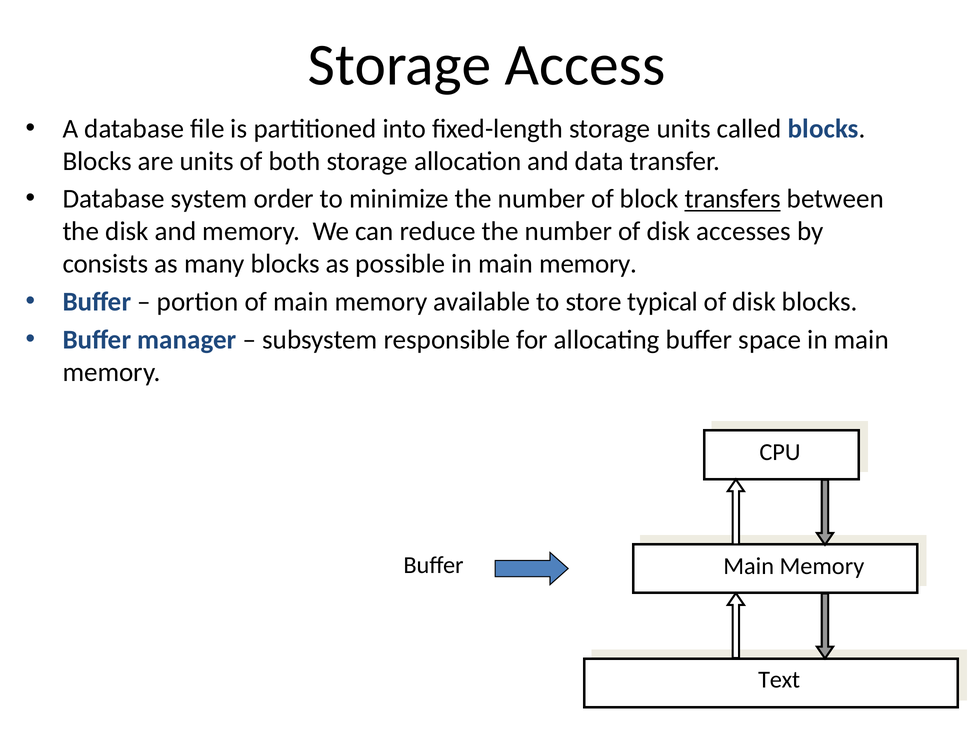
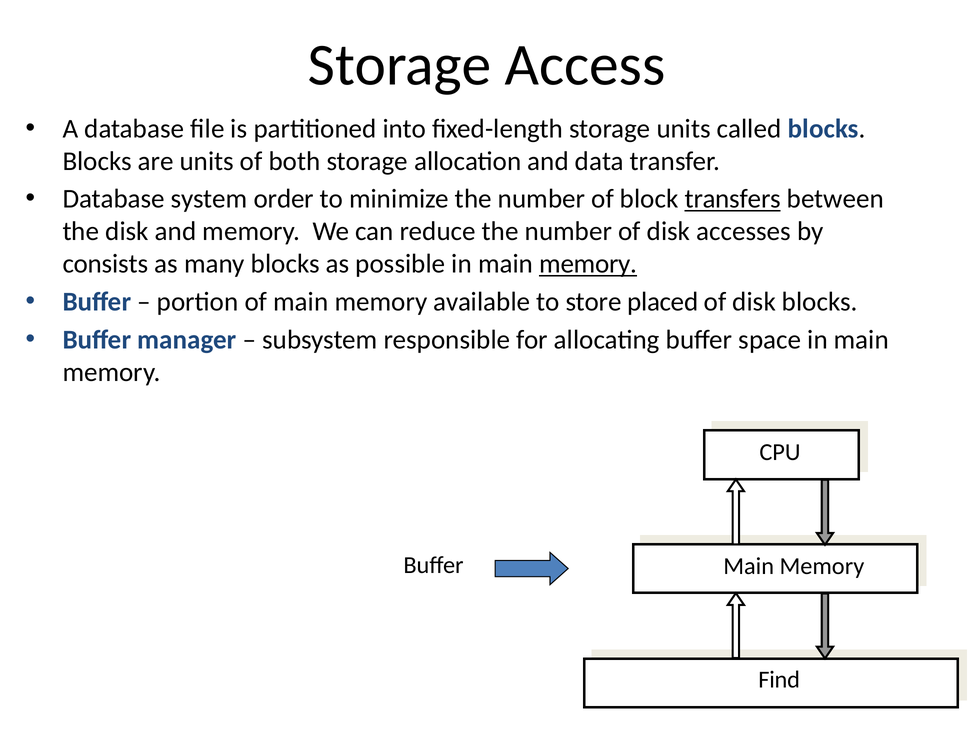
memory at (588, 264) underline: none -> present
typical: typical -> placed
Text: Text -> Find
